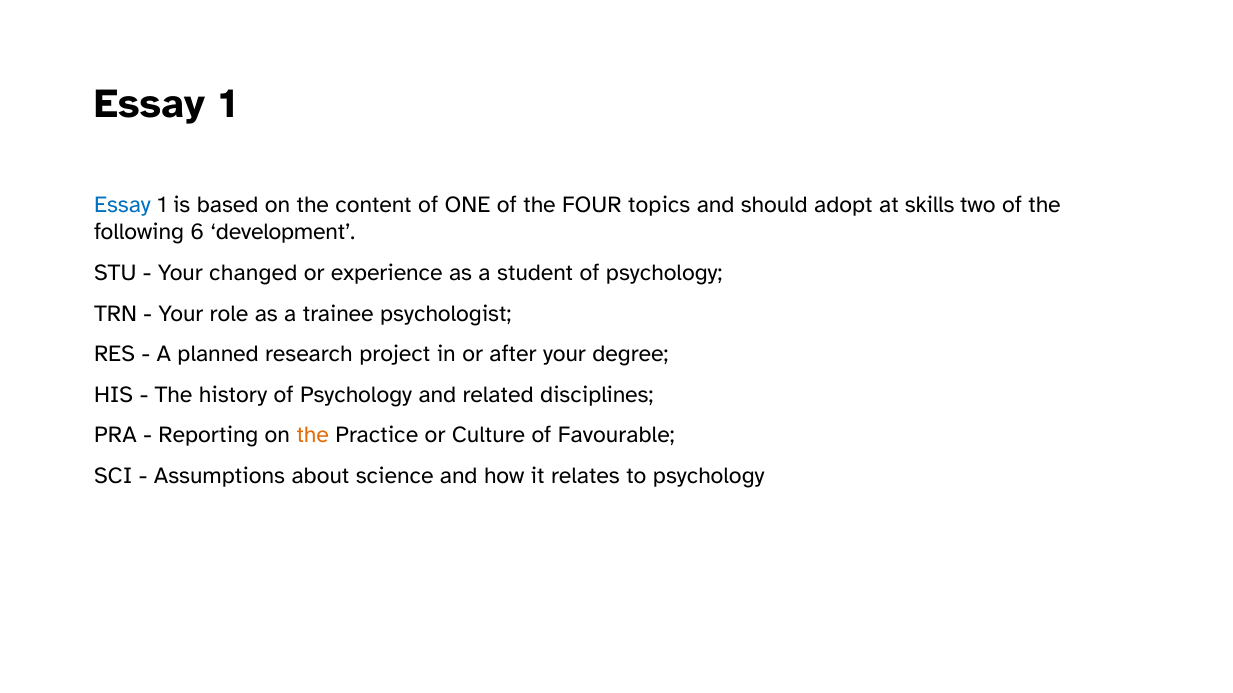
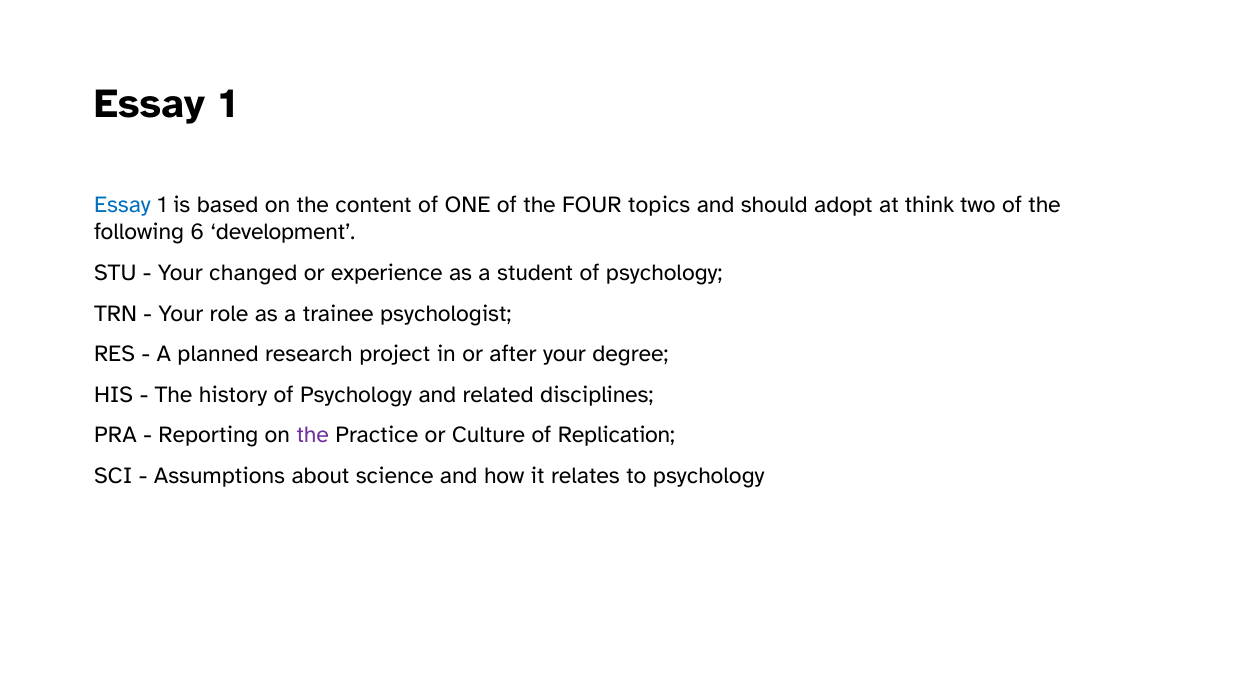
skills: skills -> think
the at (313, 435) colour: orange -> purple
Favourable: Favourable -> Replication
